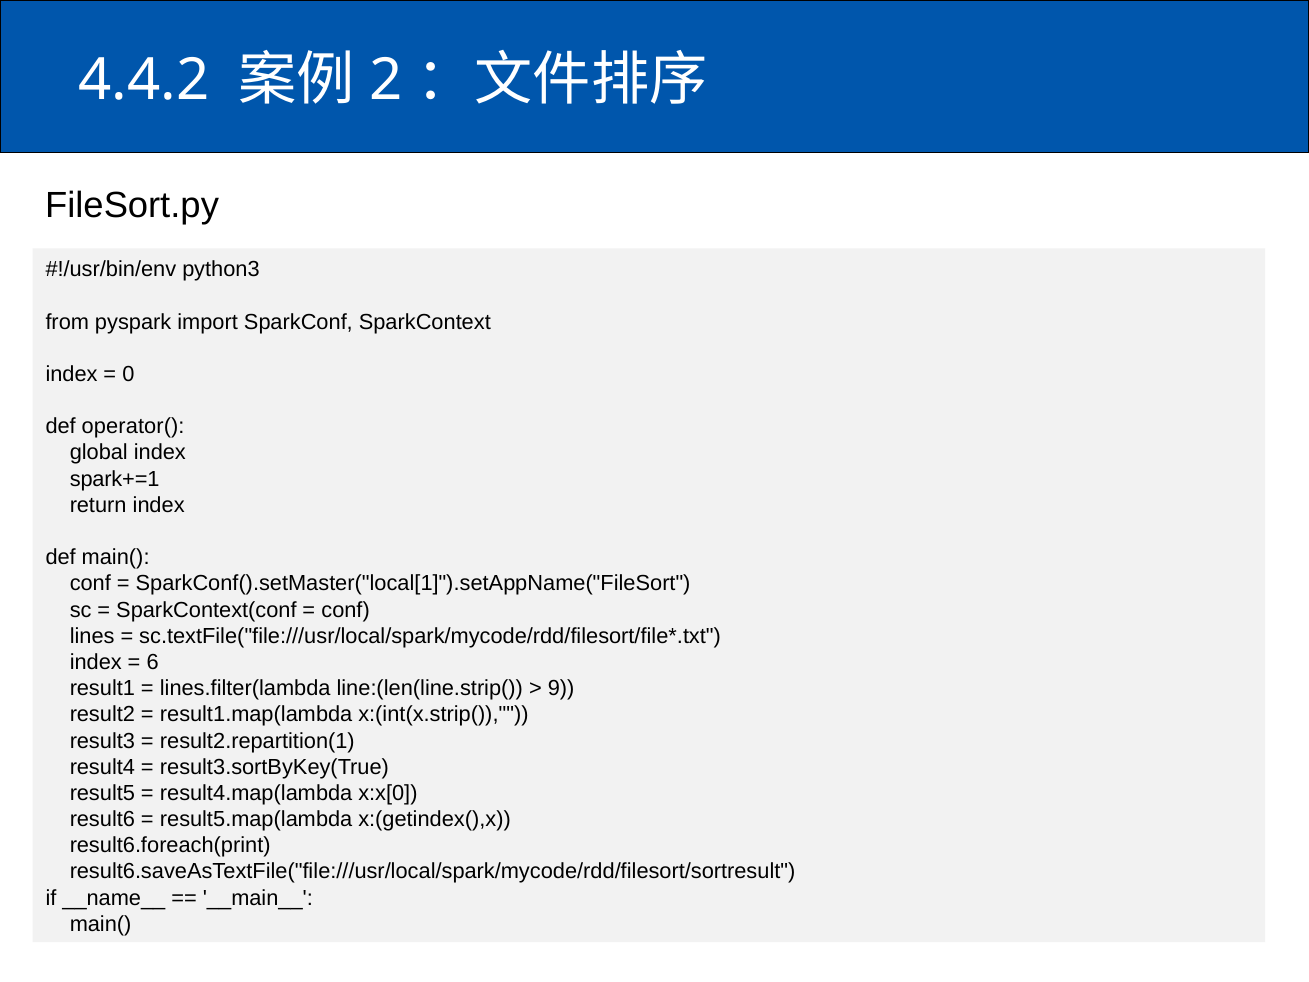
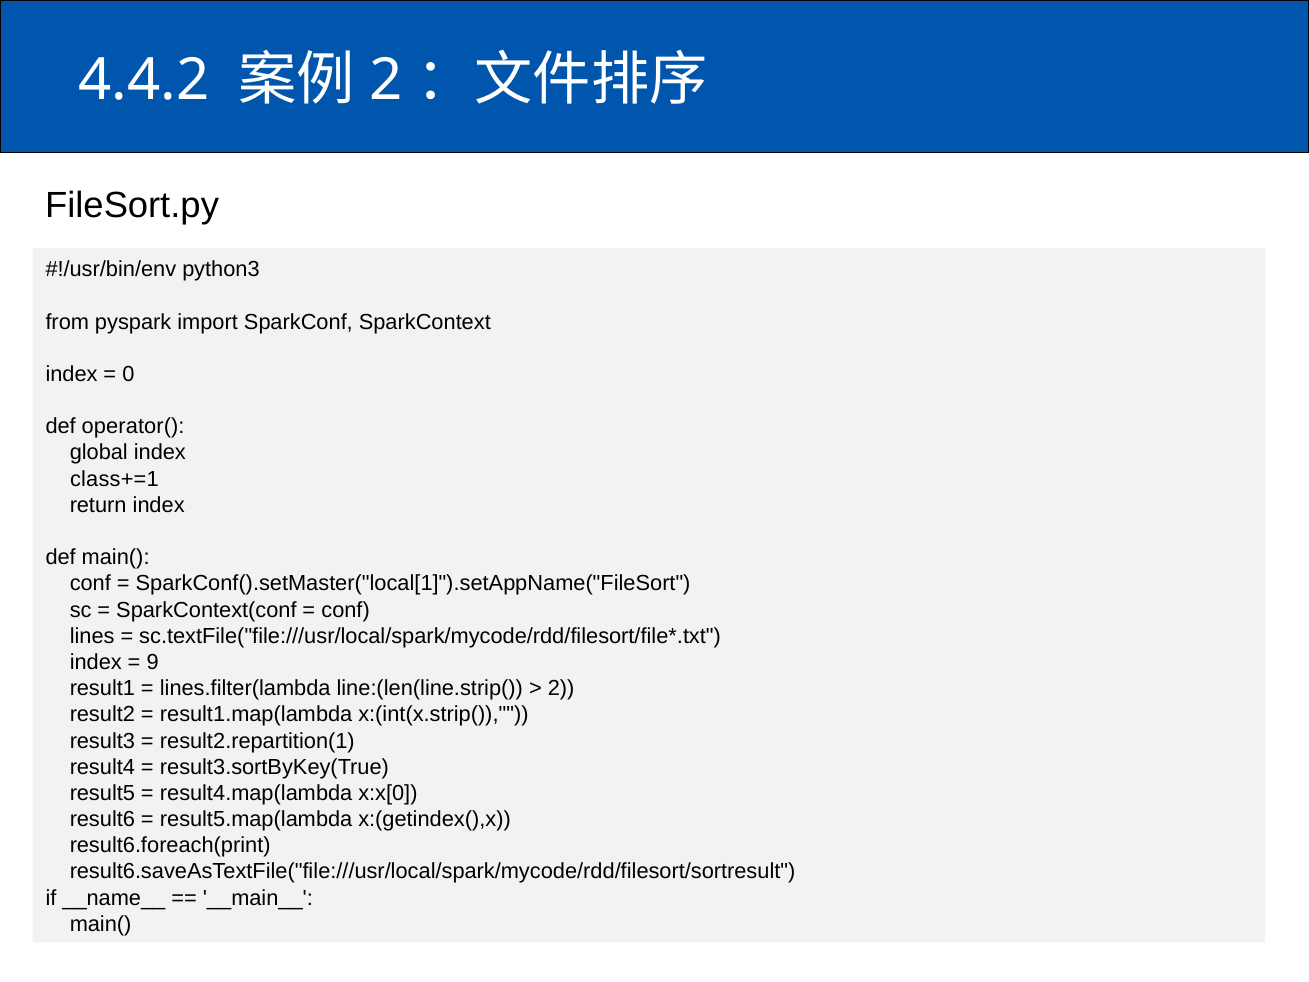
spark+=1: spark+=1 -> class+=1
6: 6 -> 9
9 at (561, 688): 9 -> 2
